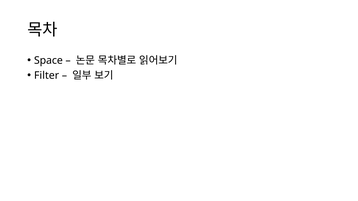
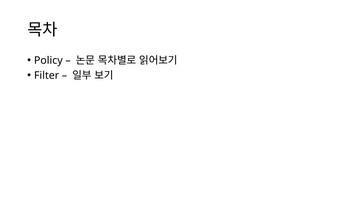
Space: Space -> Policy
